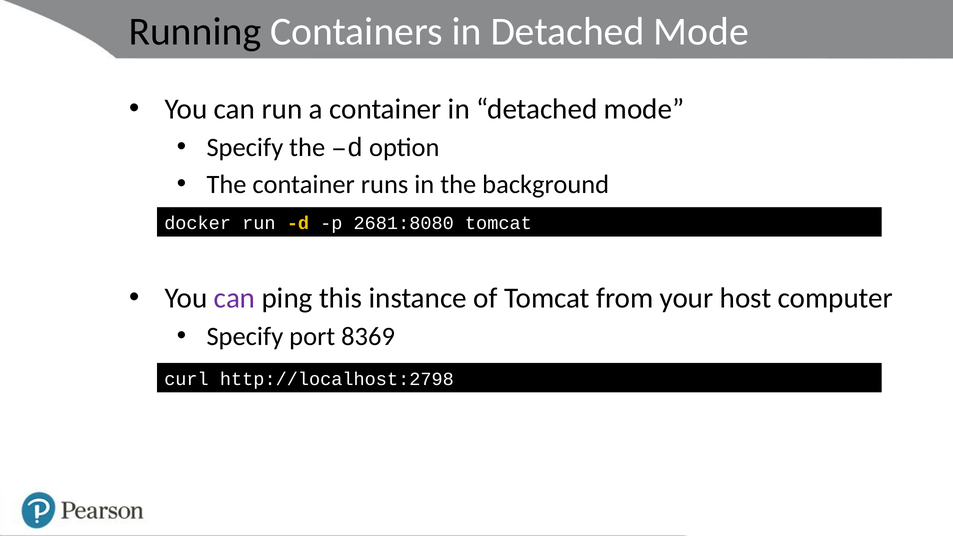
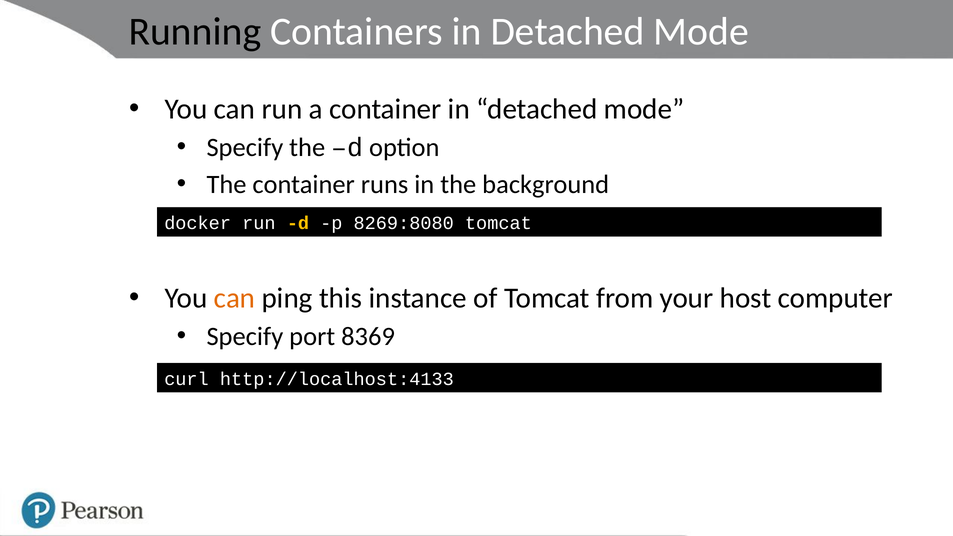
2681:8080: 2681:8080 -> 8269:8080
can at (235, 298) colour: purple -> orange
http://localhost:2798: http://localhost:2798 -> http://localhost:4133
